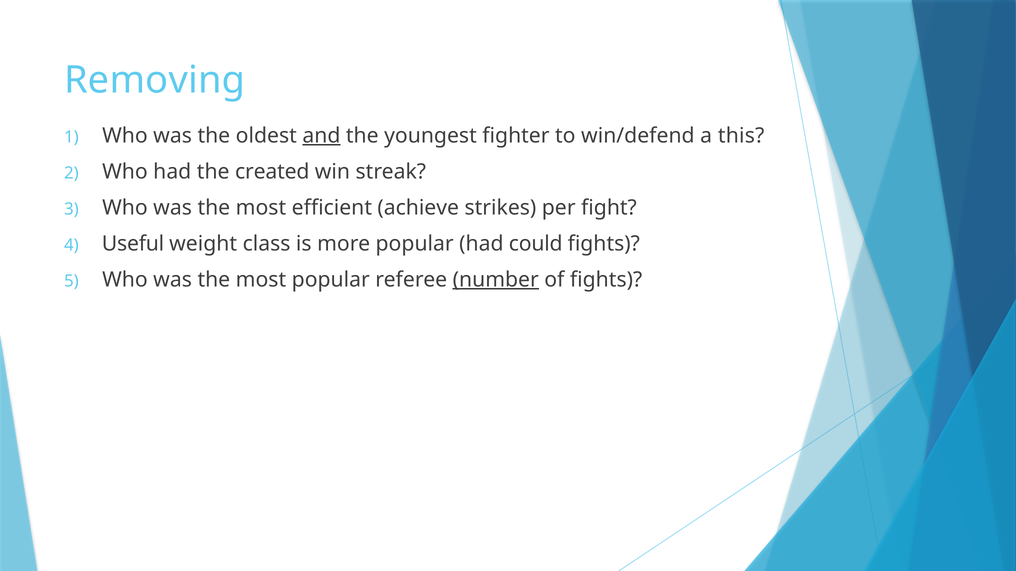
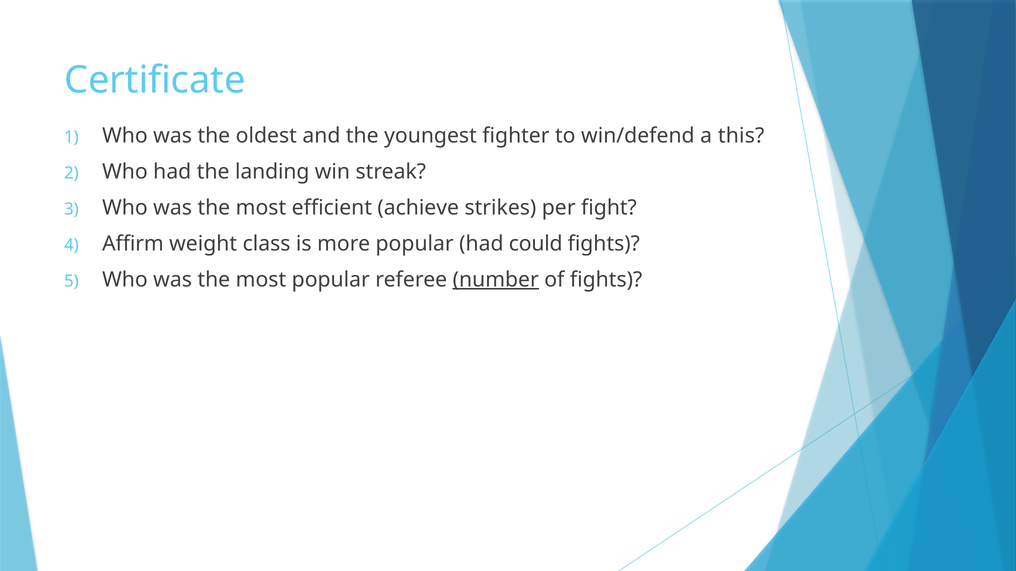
Removing: Removing -> Certificate
and underline: present -> none
created: created -> landing
Useful: Useful -> Affirm
